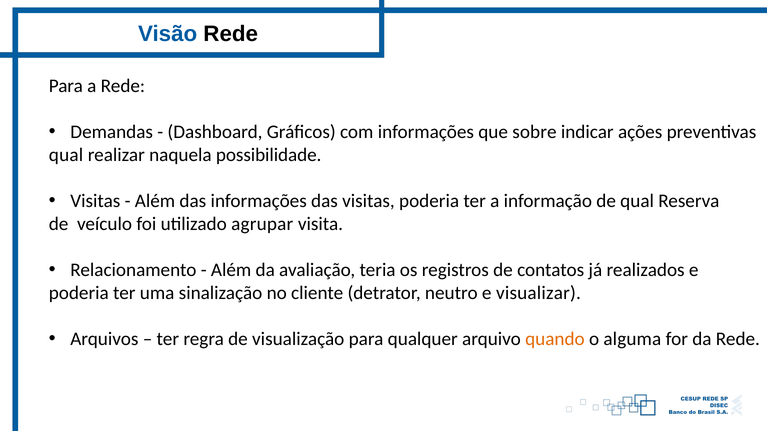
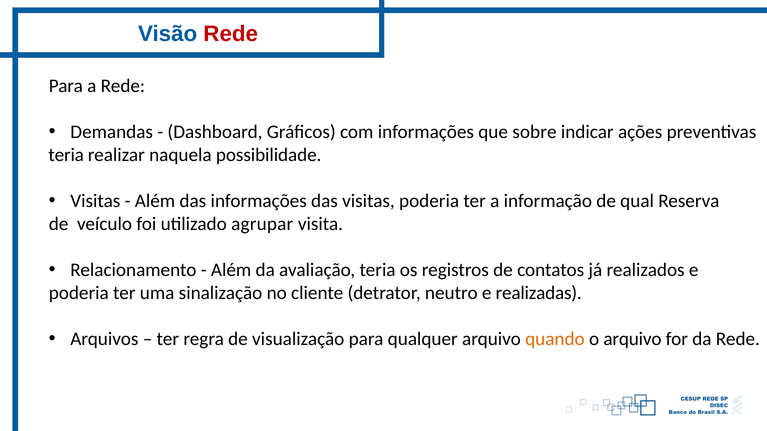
Rede at (231, 34) colour: black -> red
qual at (66, 155): qual -> teria
visualizar: visualizar -> realizadas
o alguma: alguma -> arquivo
